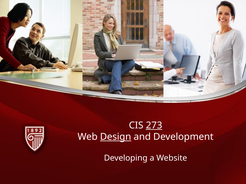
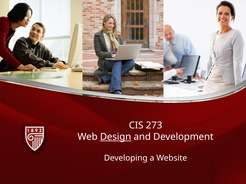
273 underline: present -> none
